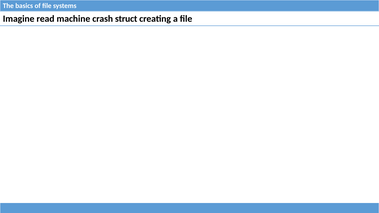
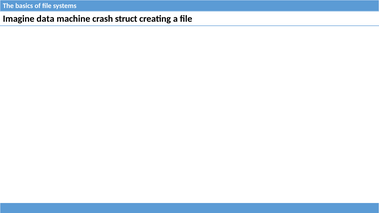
read: read -> data
